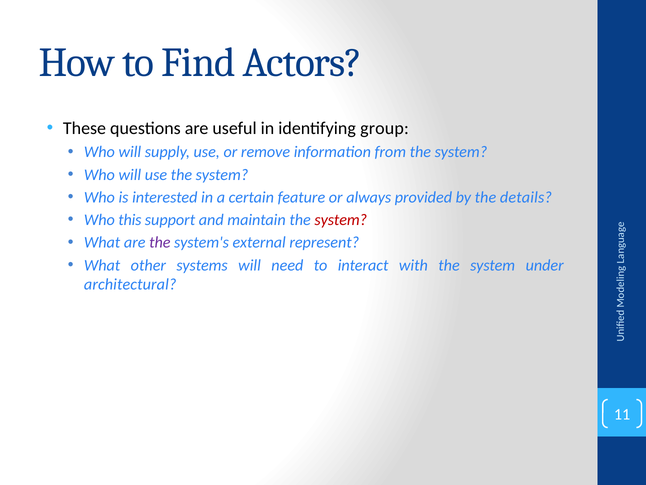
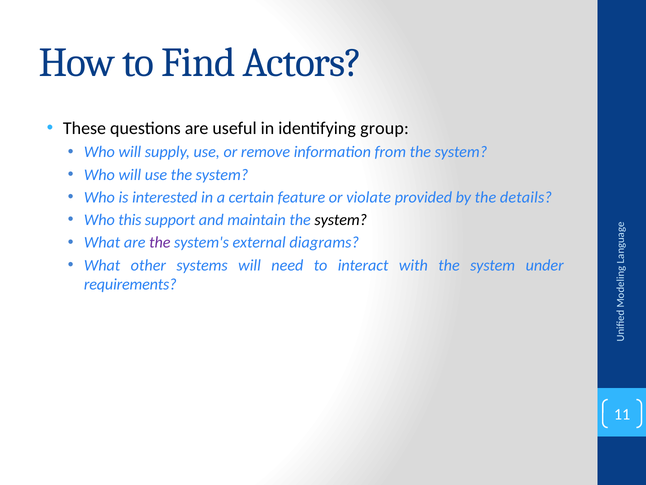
always: always -> violate
system at (341, 220) colour: red -> black
represent: represent -> diagrams
architectural: architectural -> requirements
